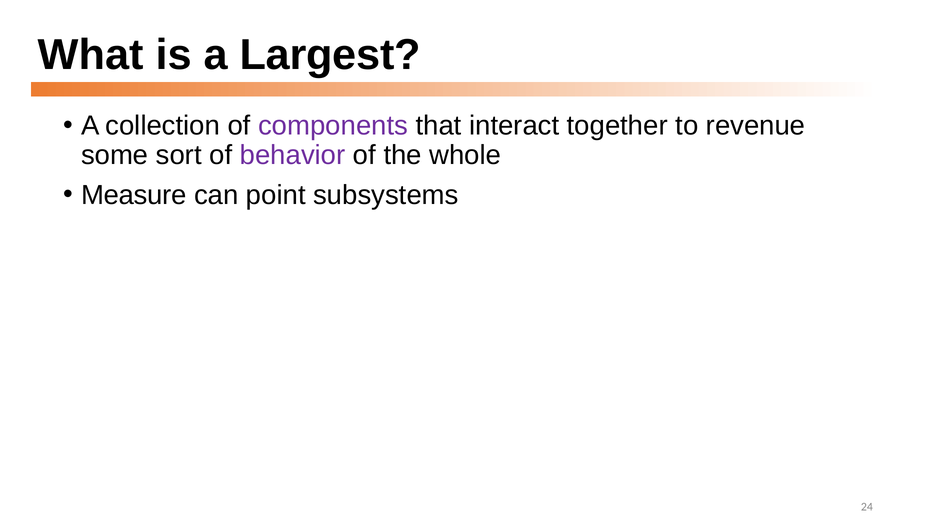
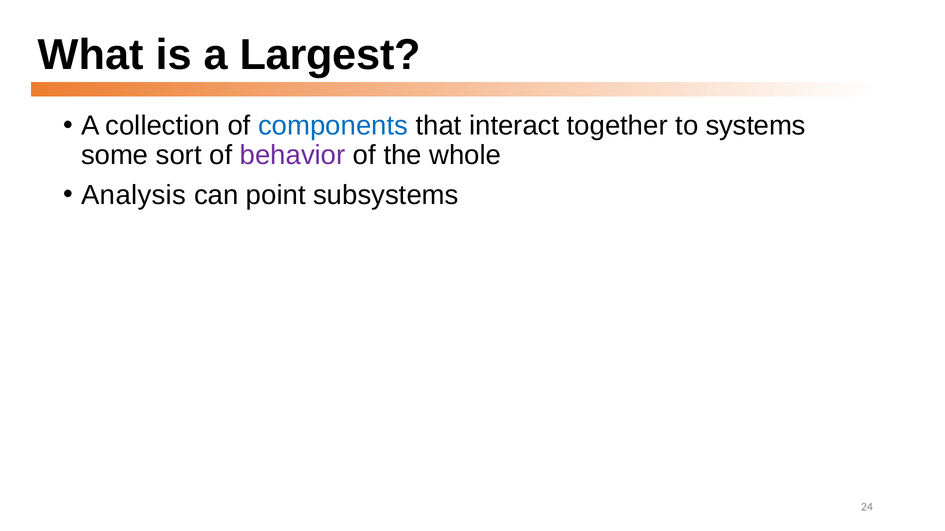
components colour: purple -> blue
revenue: revenue -> systems
Measure: Measure -> Analysis
